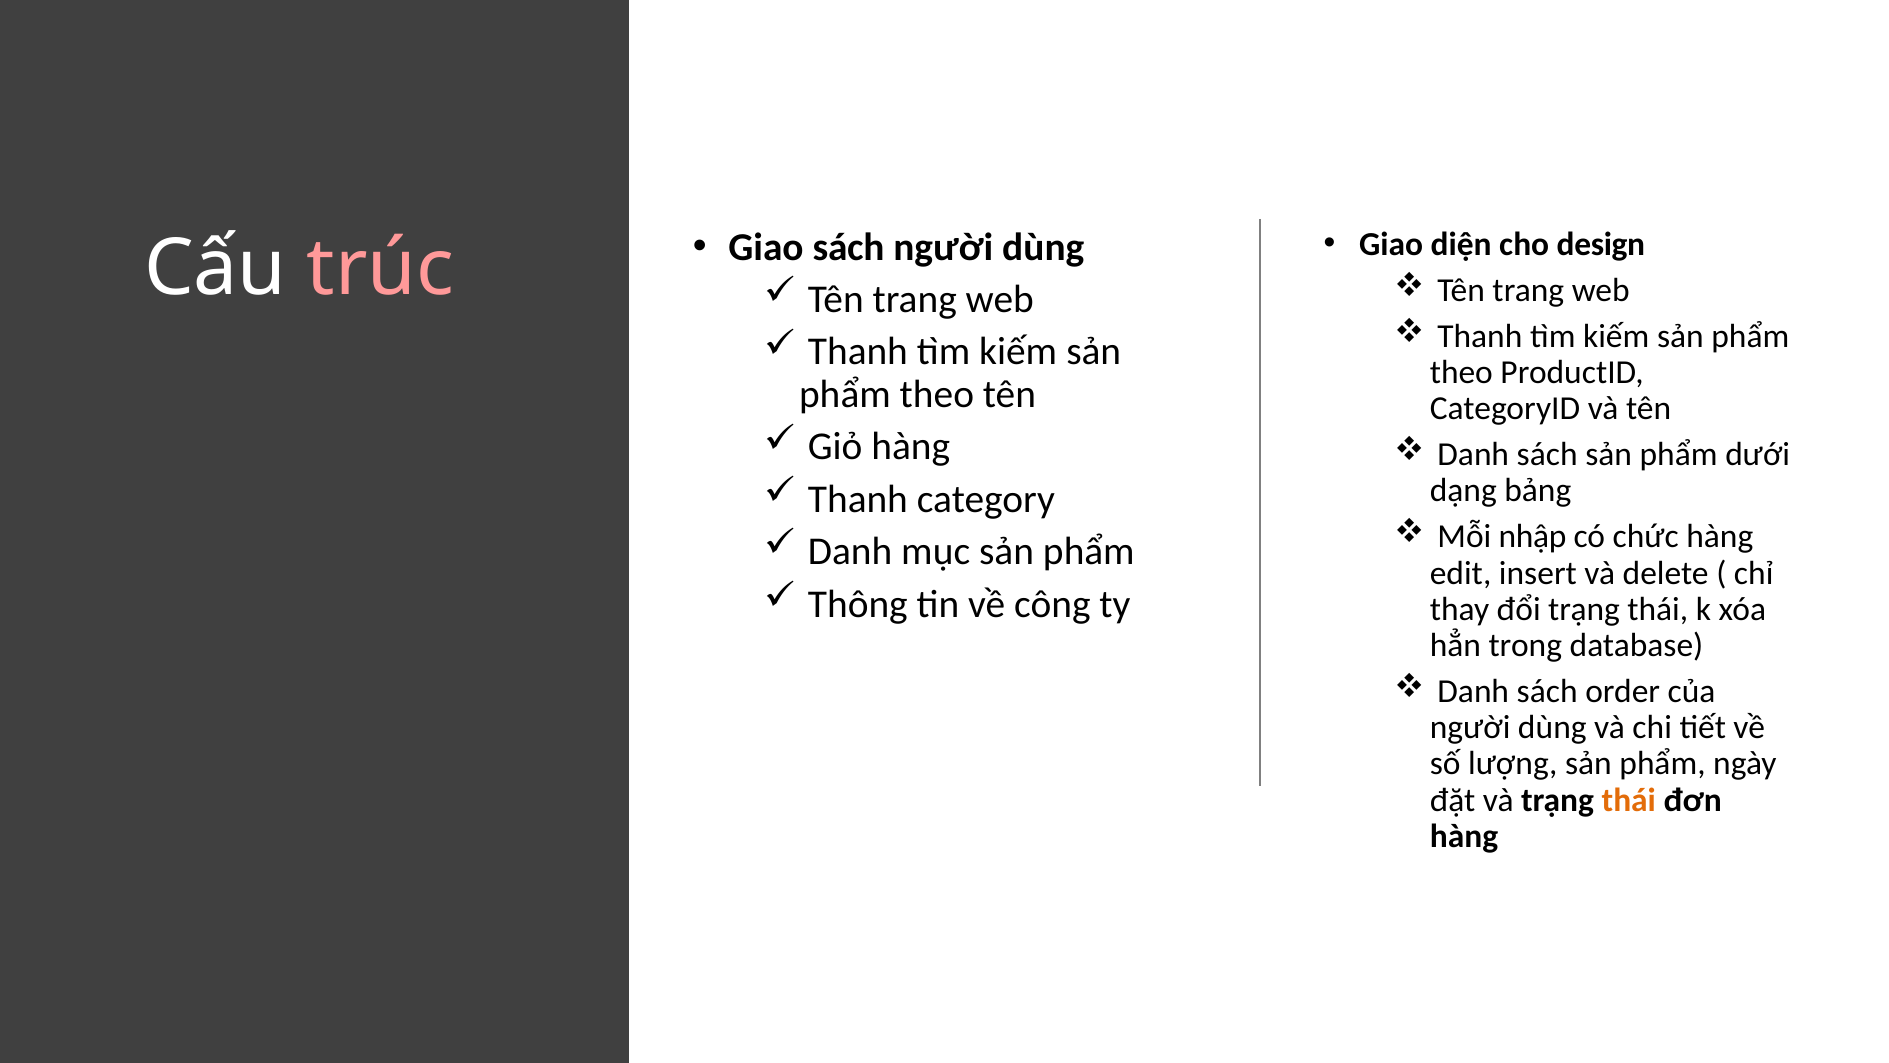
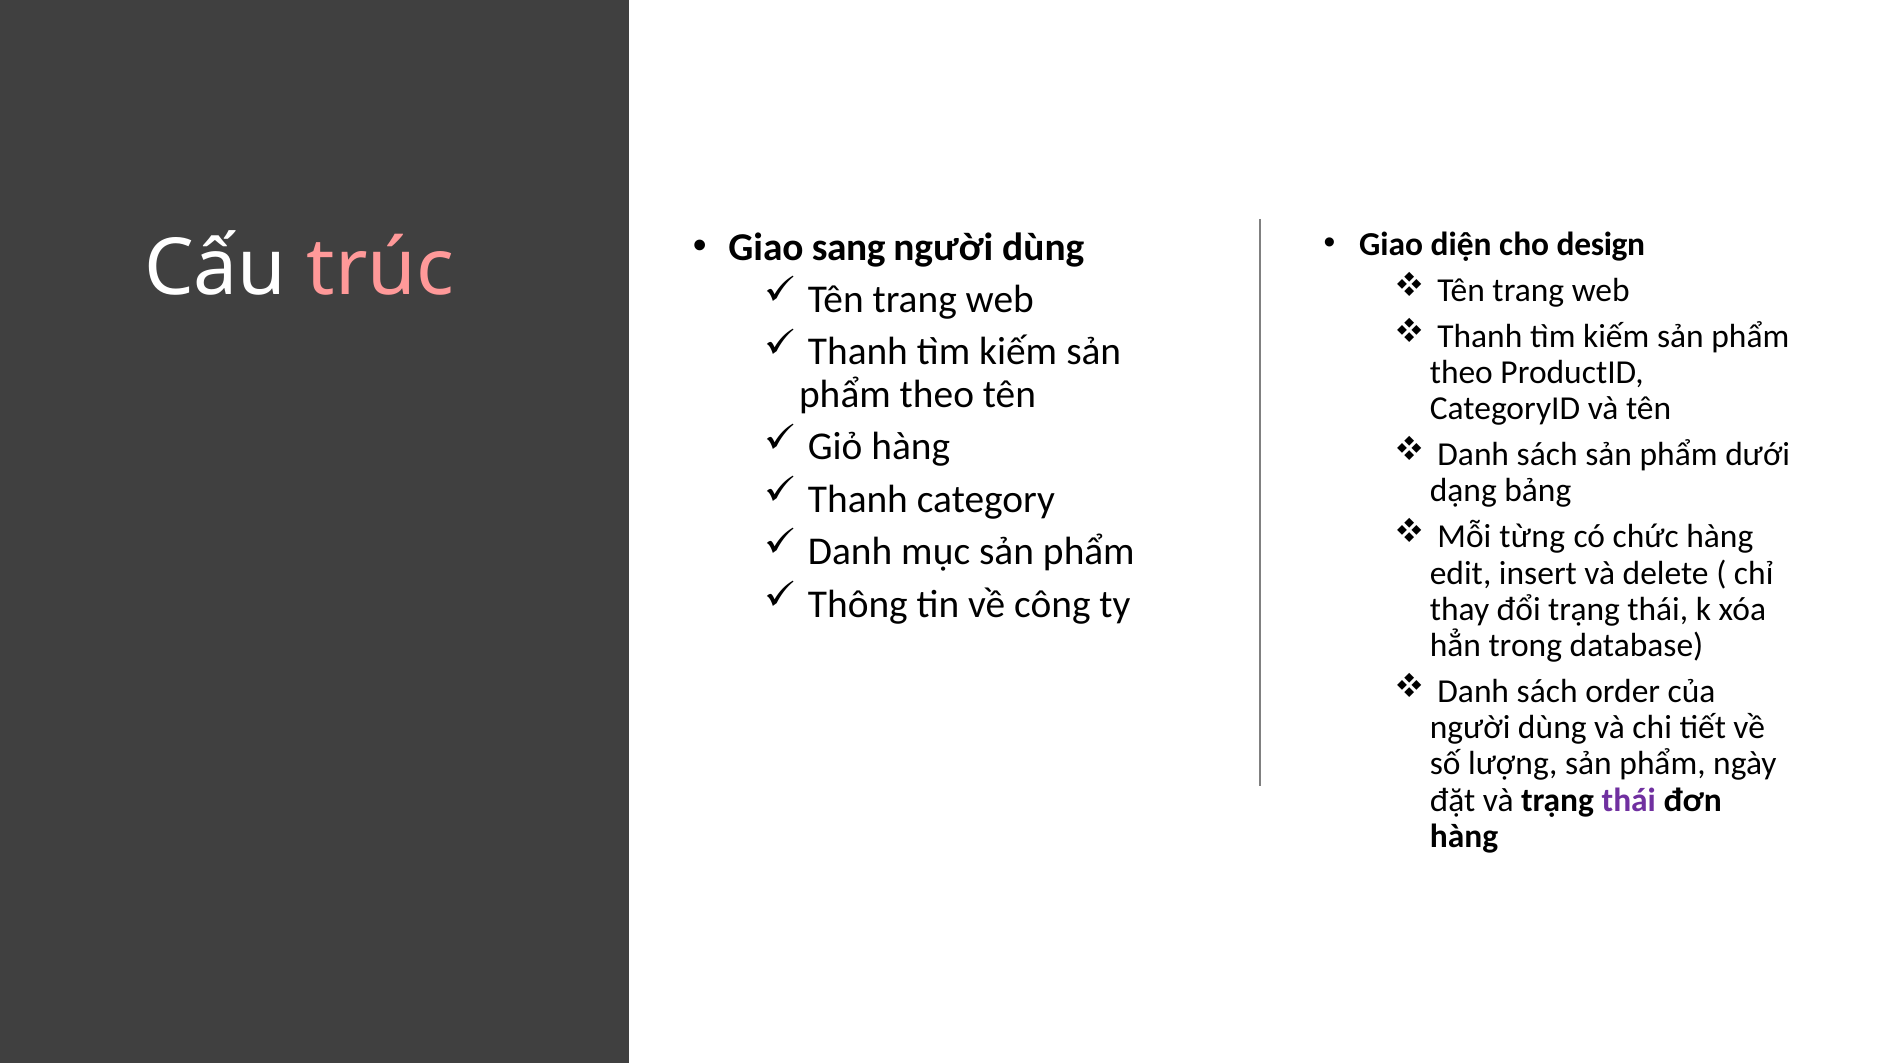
Giao sách: sách -> sang
nhập: nhập -> từng
thái at (1629, 800) colour: orange -> purple
